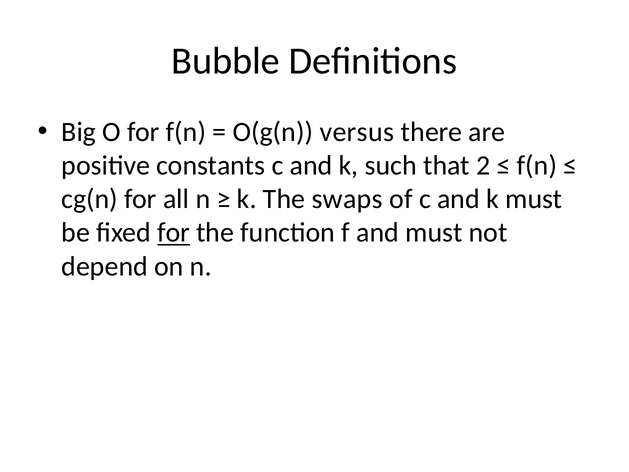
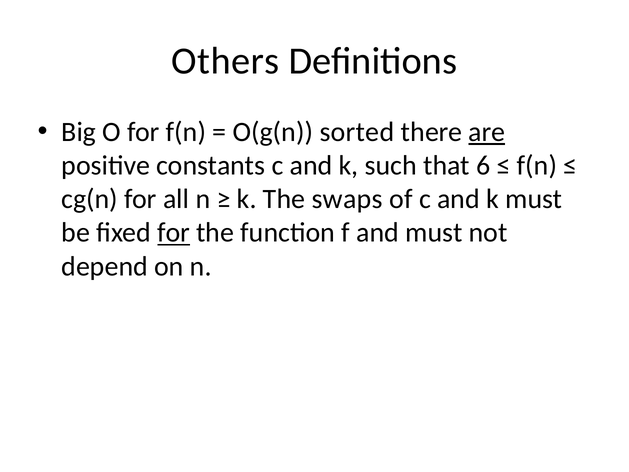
Bubble: Bubble -> Others
versus: versus -> sorted
are underline: none -> present
2: 2 -> 6
